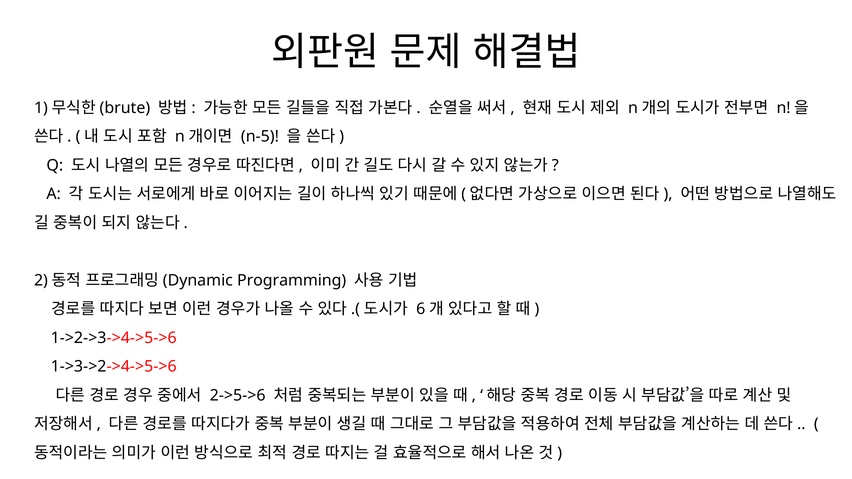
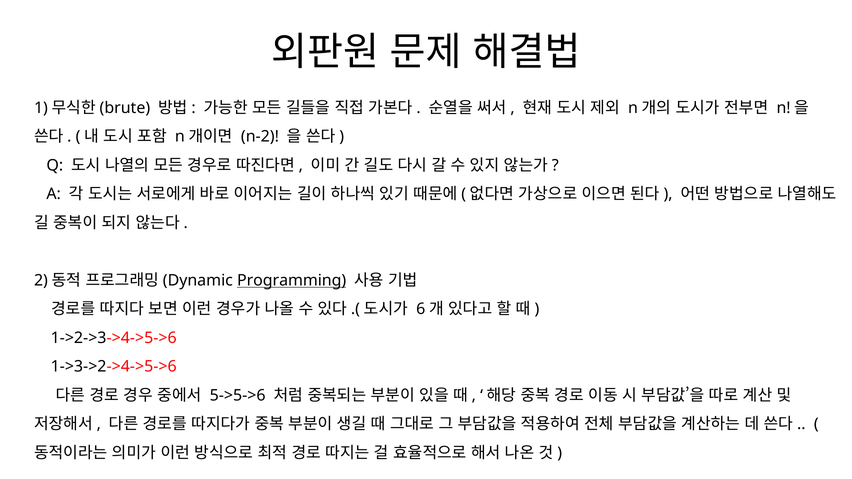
n-5: n-5 -> n-2
Programming underline: none -> present
2->5->6: 2->5->6 -> 5->5->6
